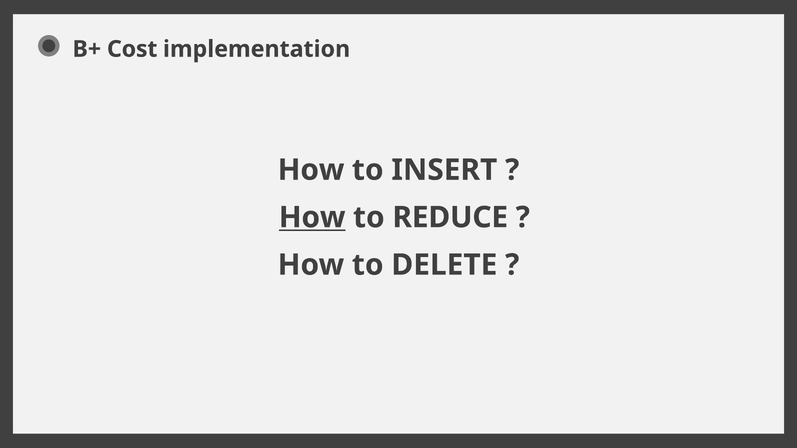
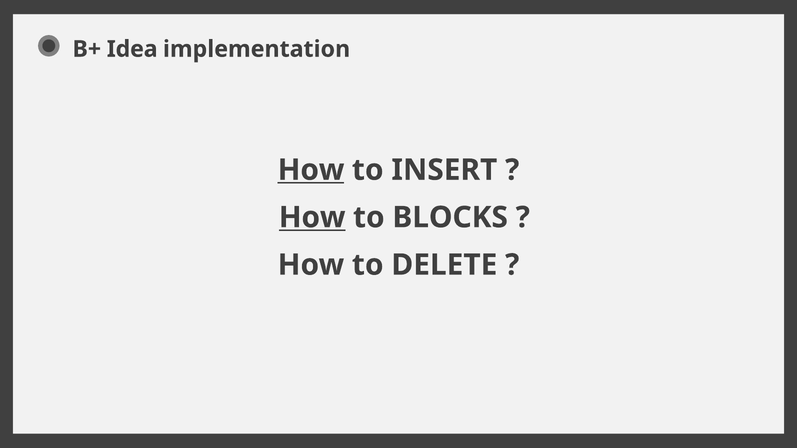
Cost: Cost -> Idea
How at (311, 170) underline: none -> present
REDUCE: REDUCE -> BLOCKS
